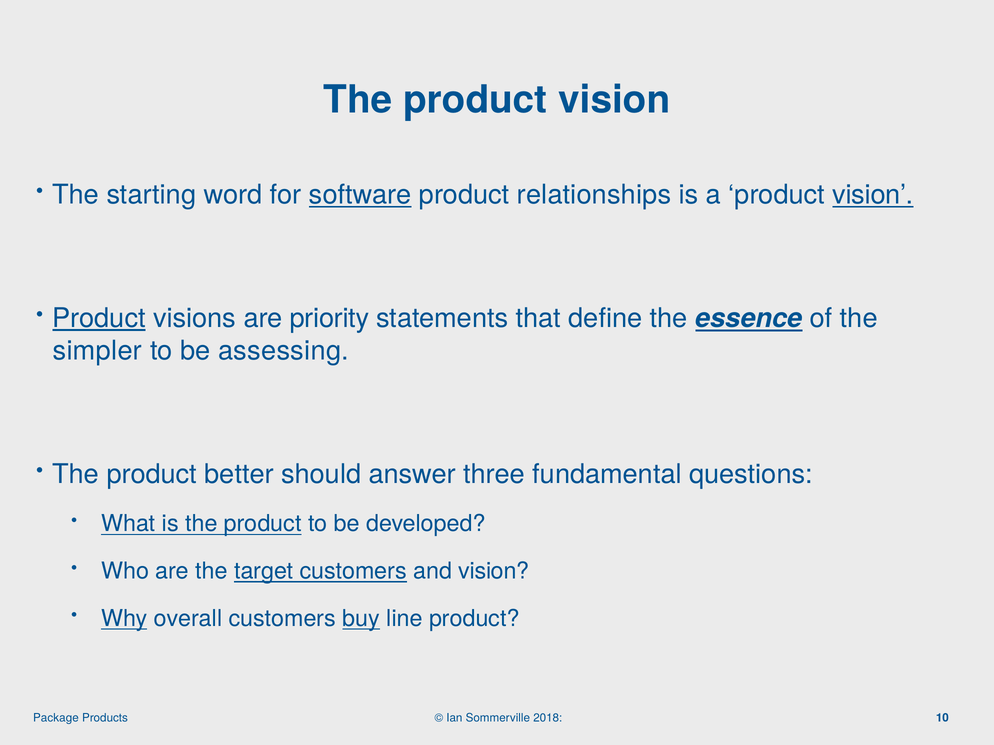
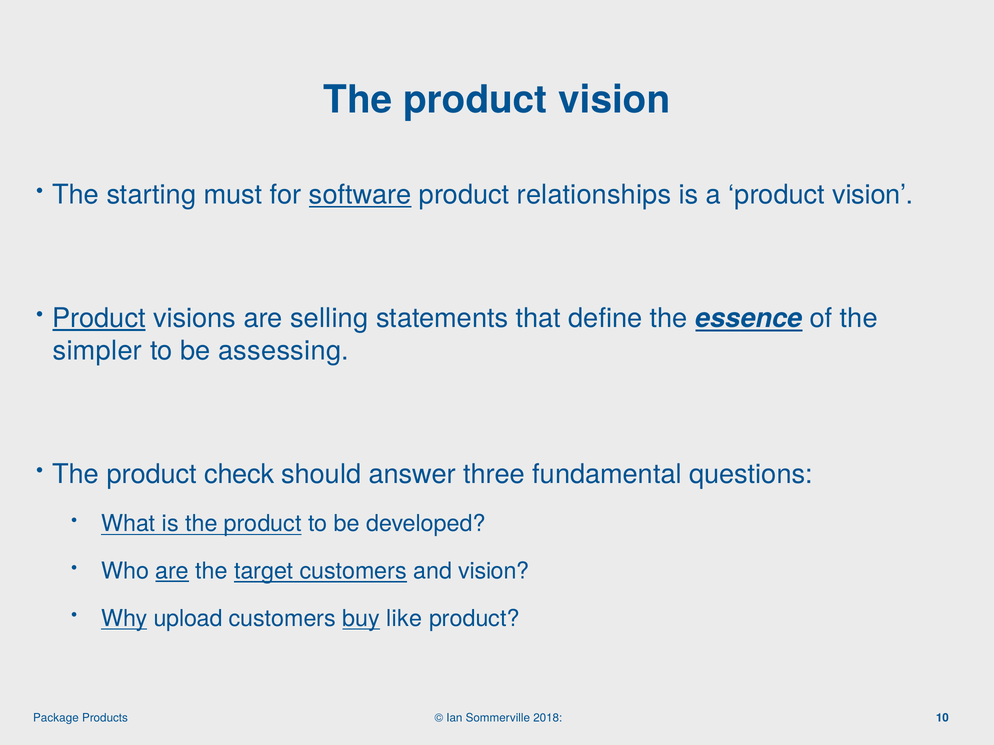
word: word -> must
vision at (873, 195) underline: present -> none
priority: priority -> selling
better: better -> check
are at (172, 572) underline: none -> present
overall: overall -> upload
line: line -> like
